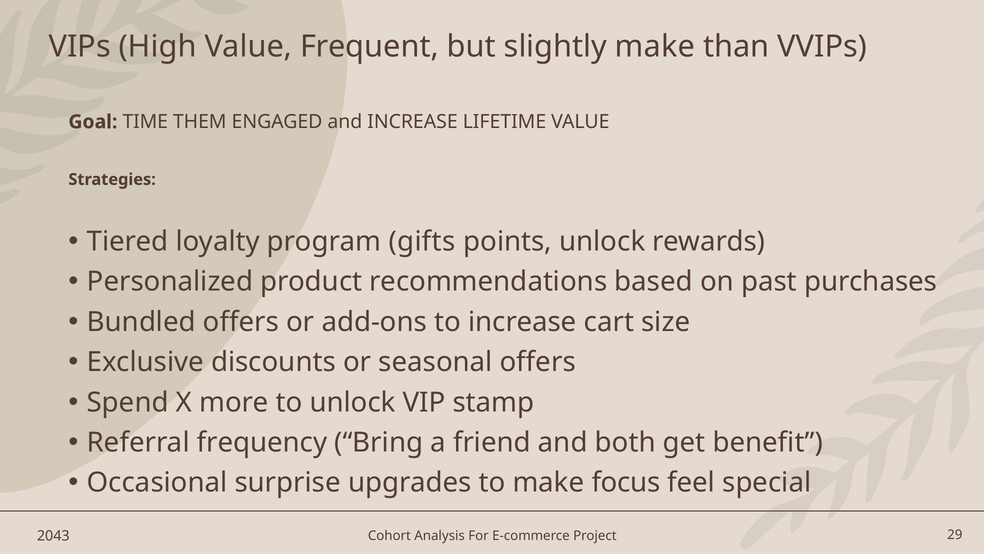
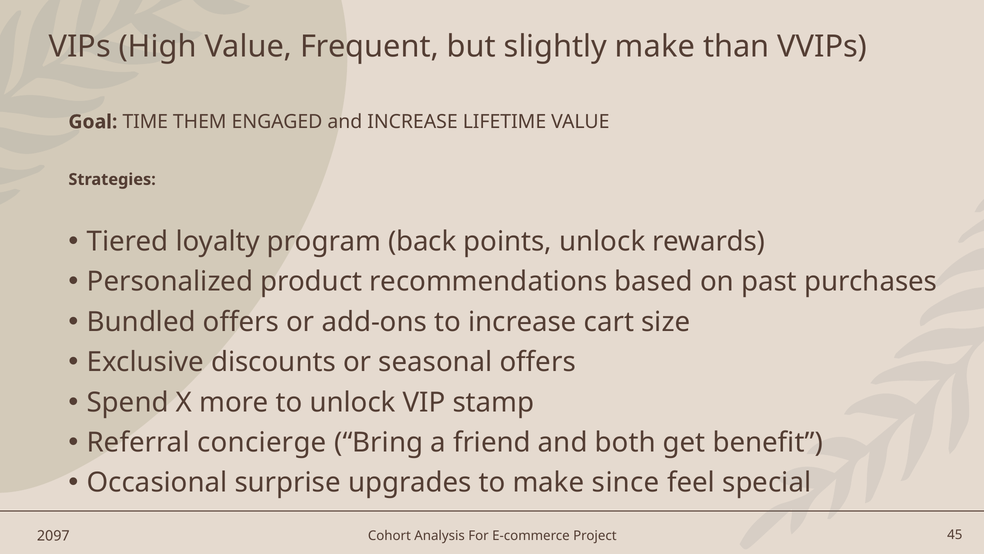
gifts: gifts -> back
frequency: frequency -> concierge
focus: focus -> since
2043: 2043 -> 2097
29: 29 -> 45
